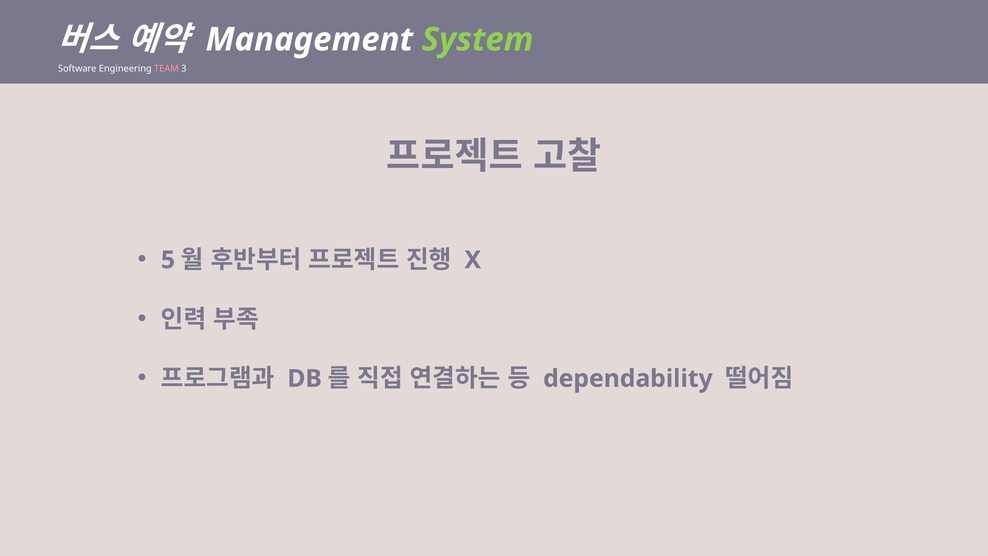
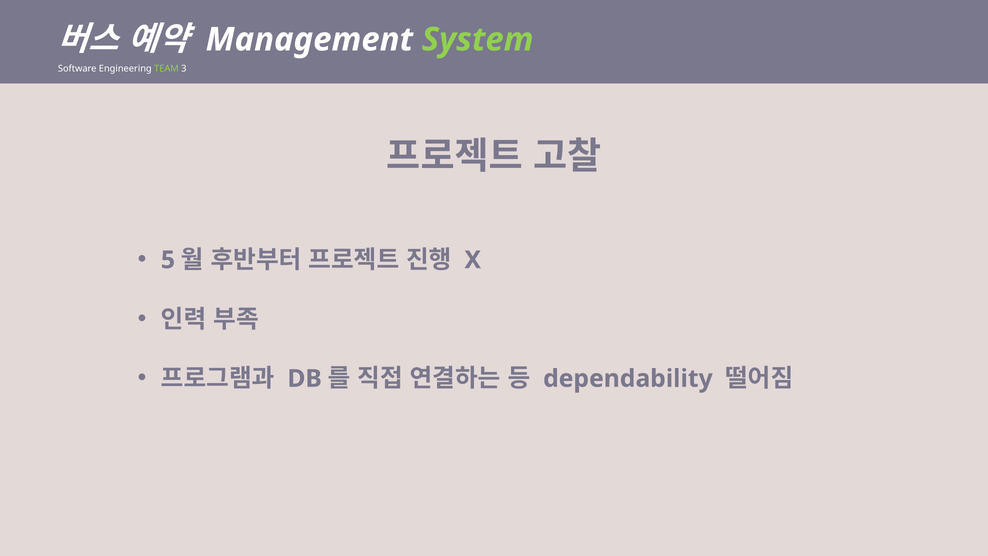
TEAM colour: pink -> light green
